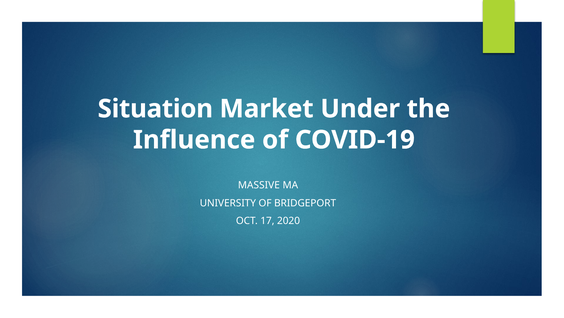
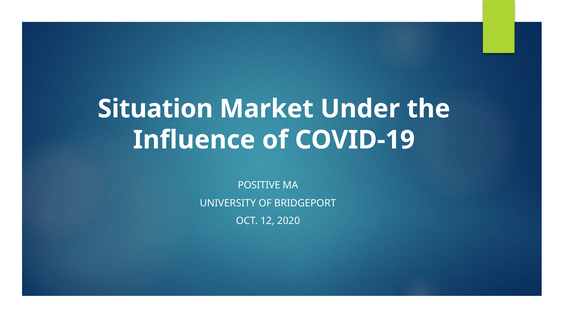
MASSIVE: MASSIVE -> POSITIVE
17: 17 -> 12
